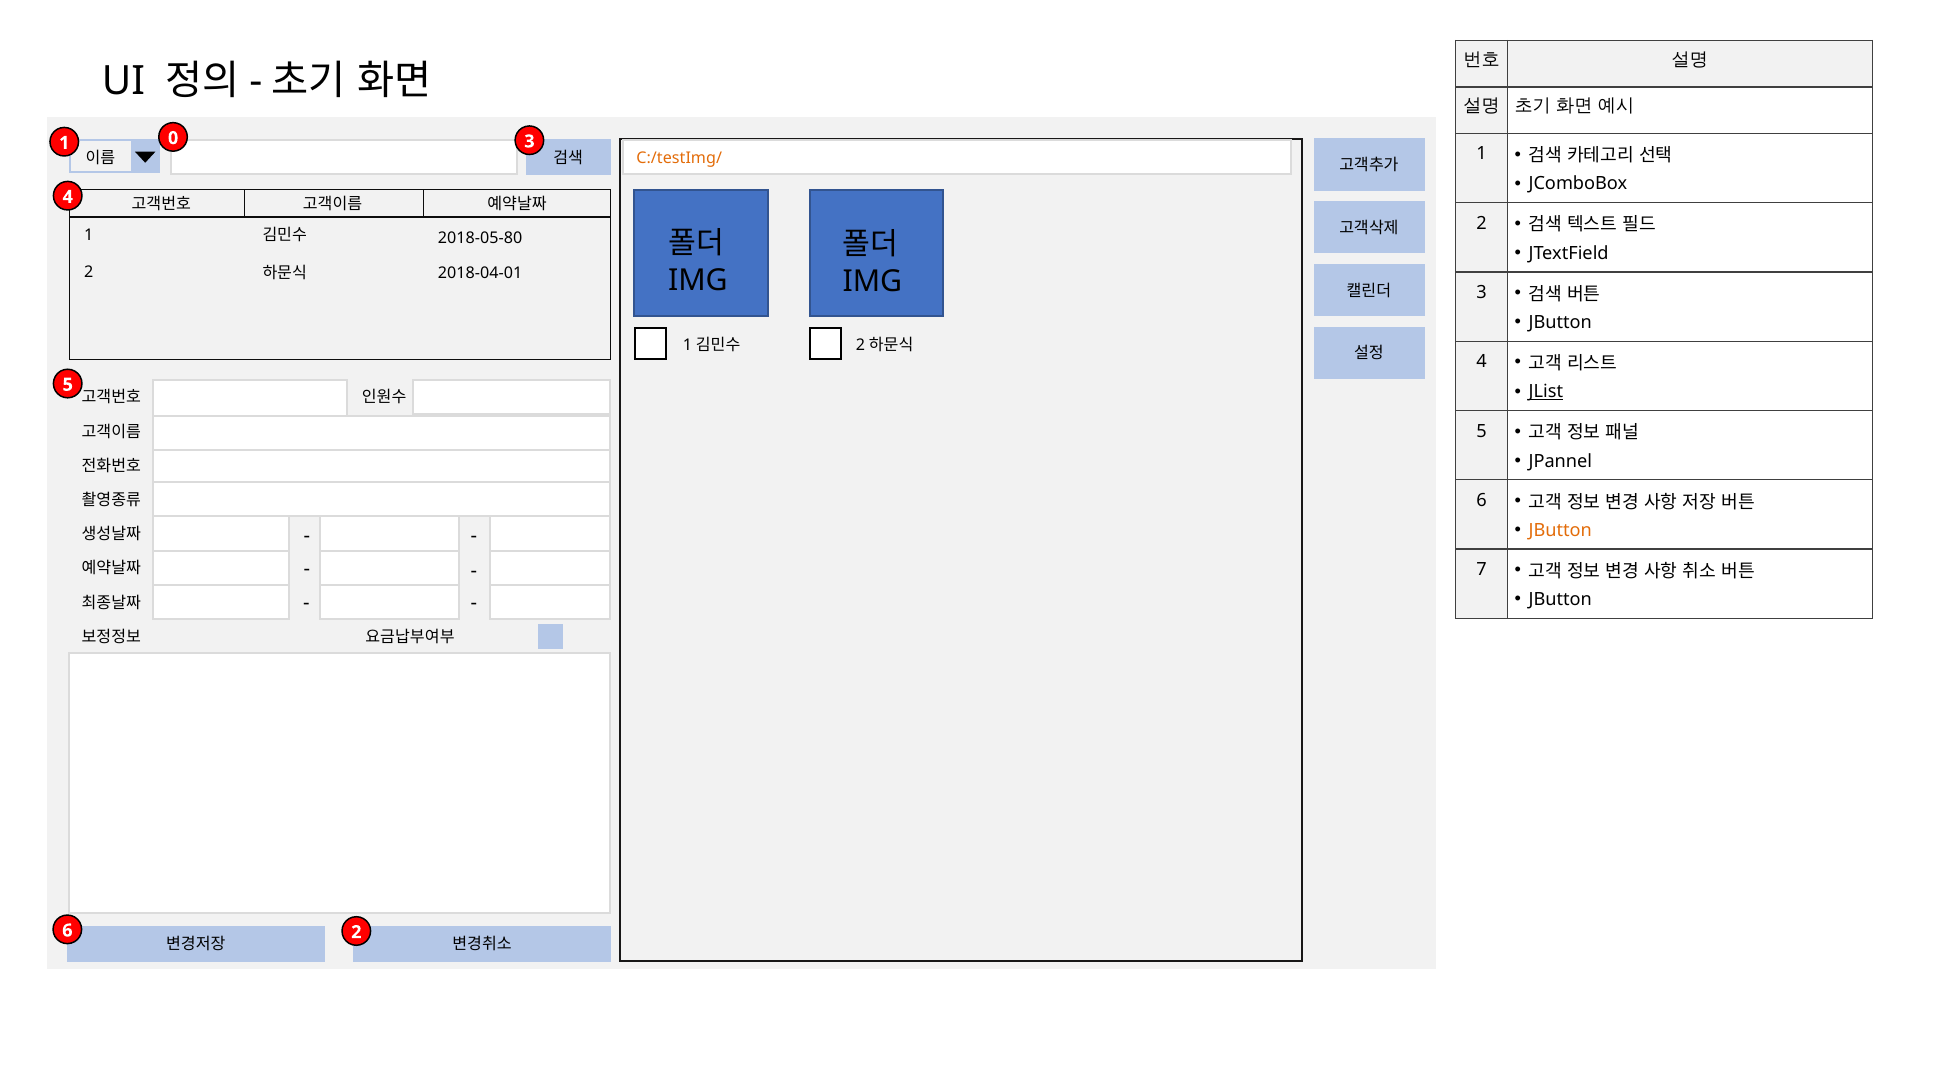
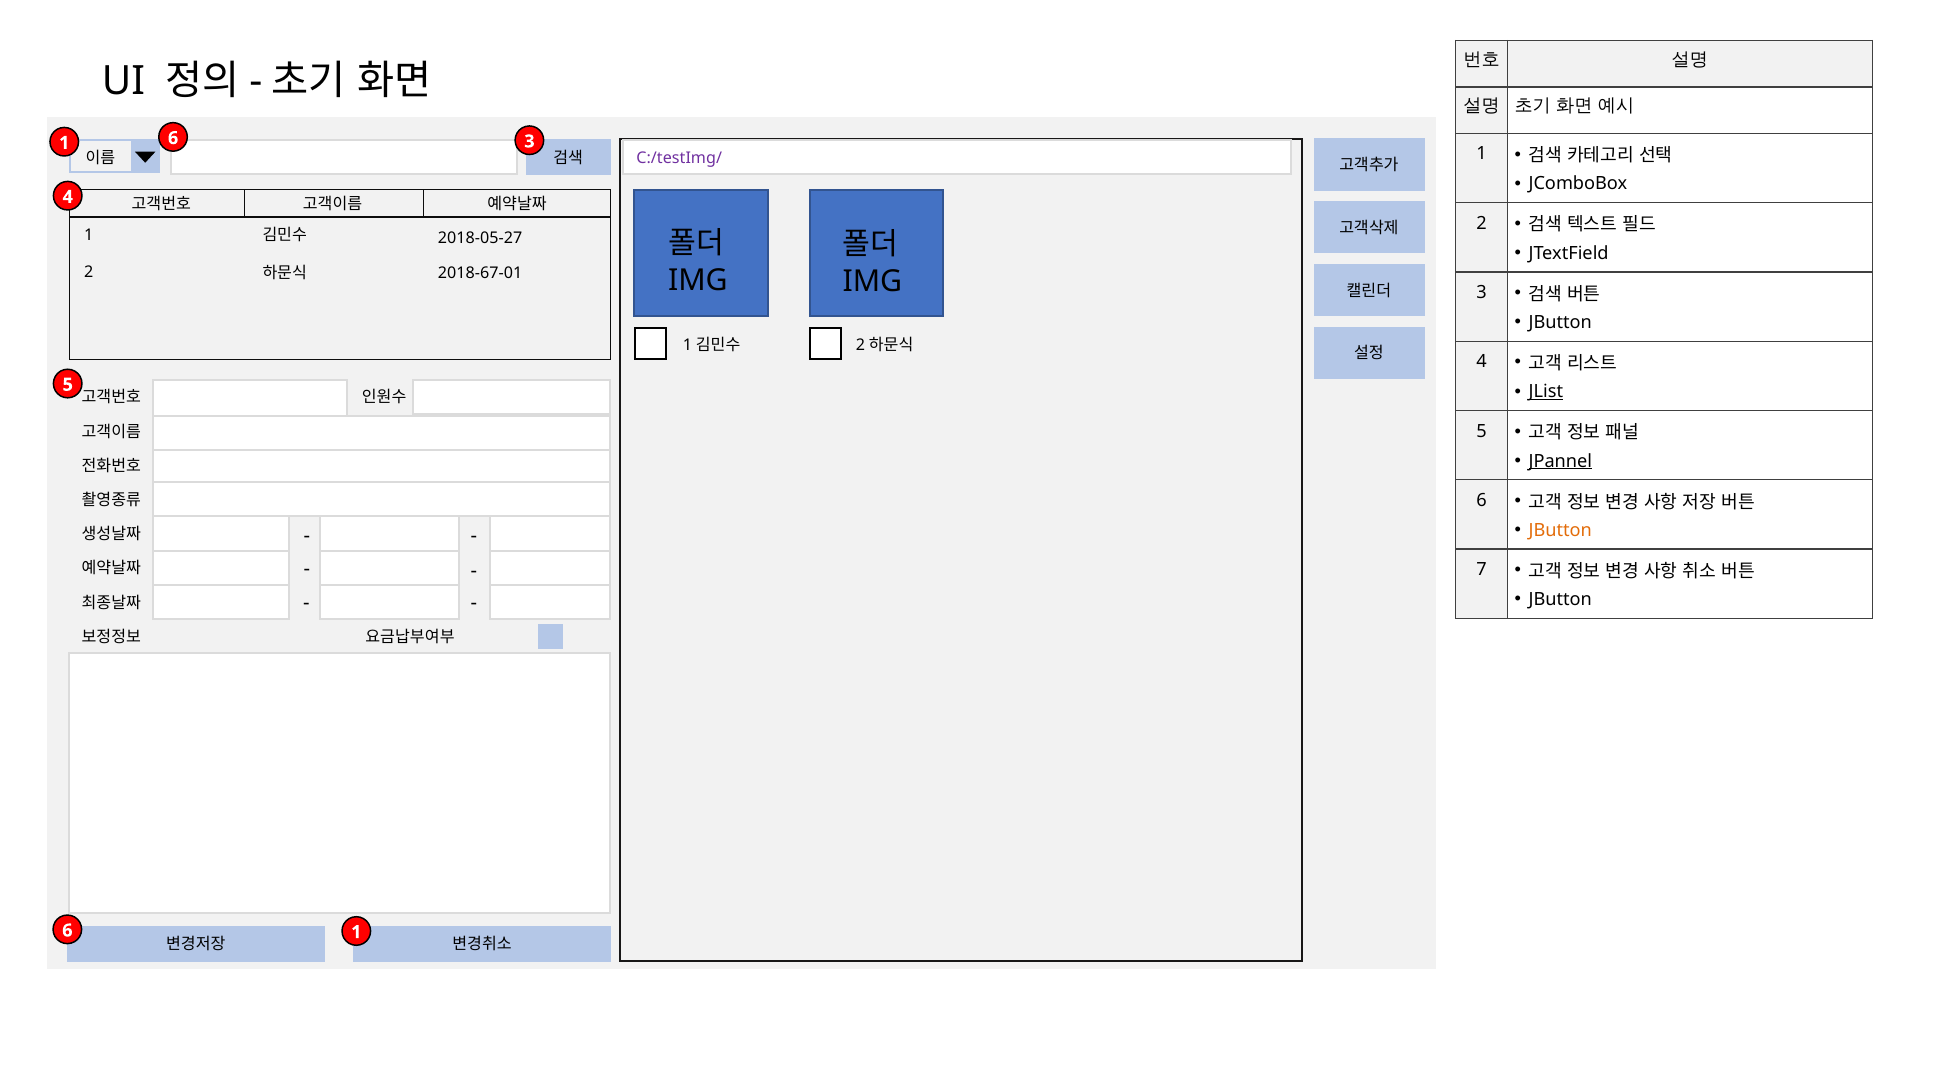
1 0: 0 -> 6
C:/testImg/ colour: orange -> purple
2018-05-80: 2018-05-80 -> 2018-05-27
2018-04-01: 2018-04-01 -> 2018-67-01
JPannel underline: none -> present
6 2: 2 -> 1
